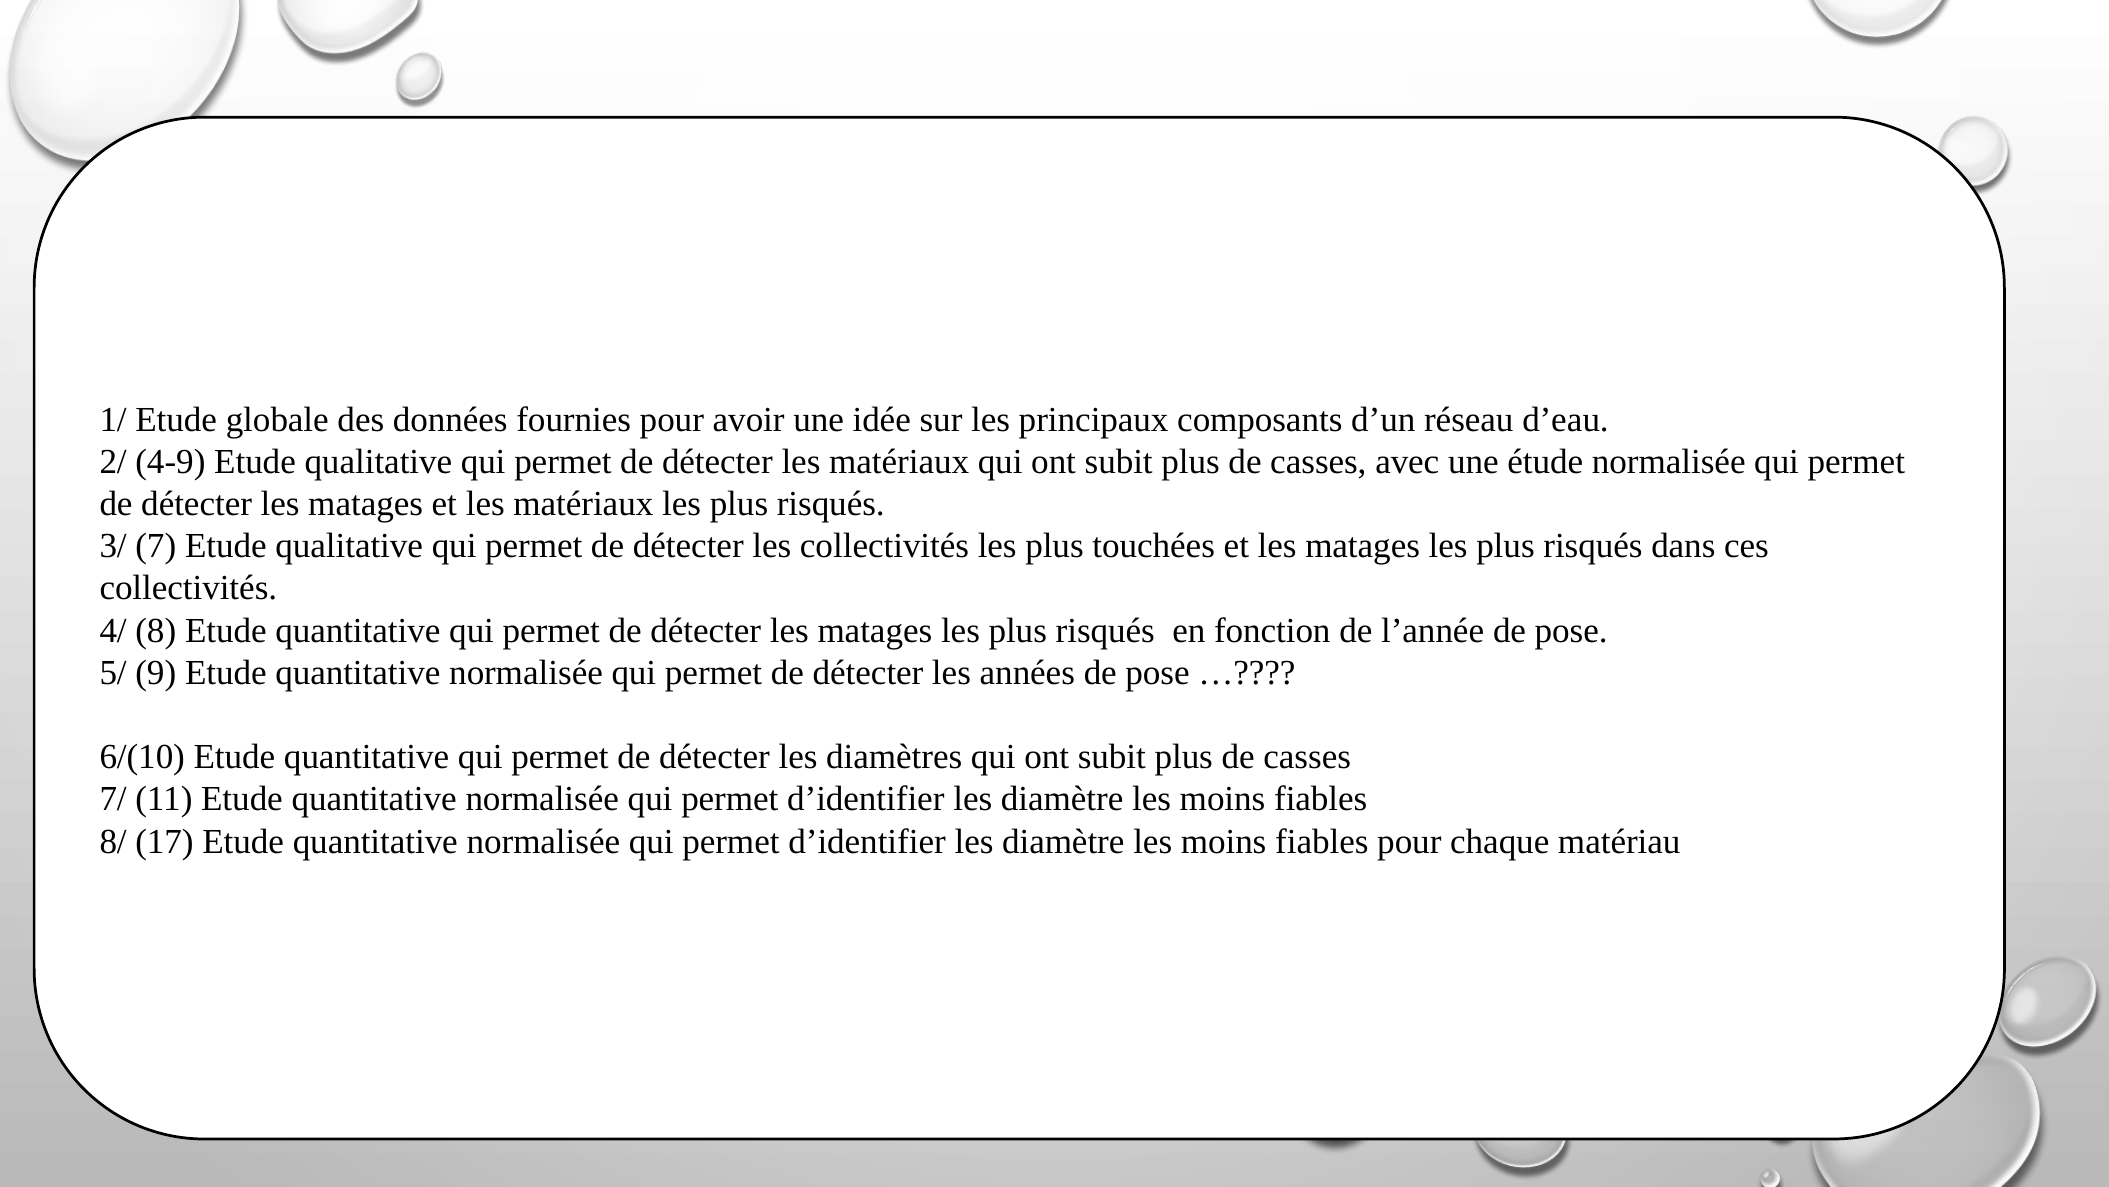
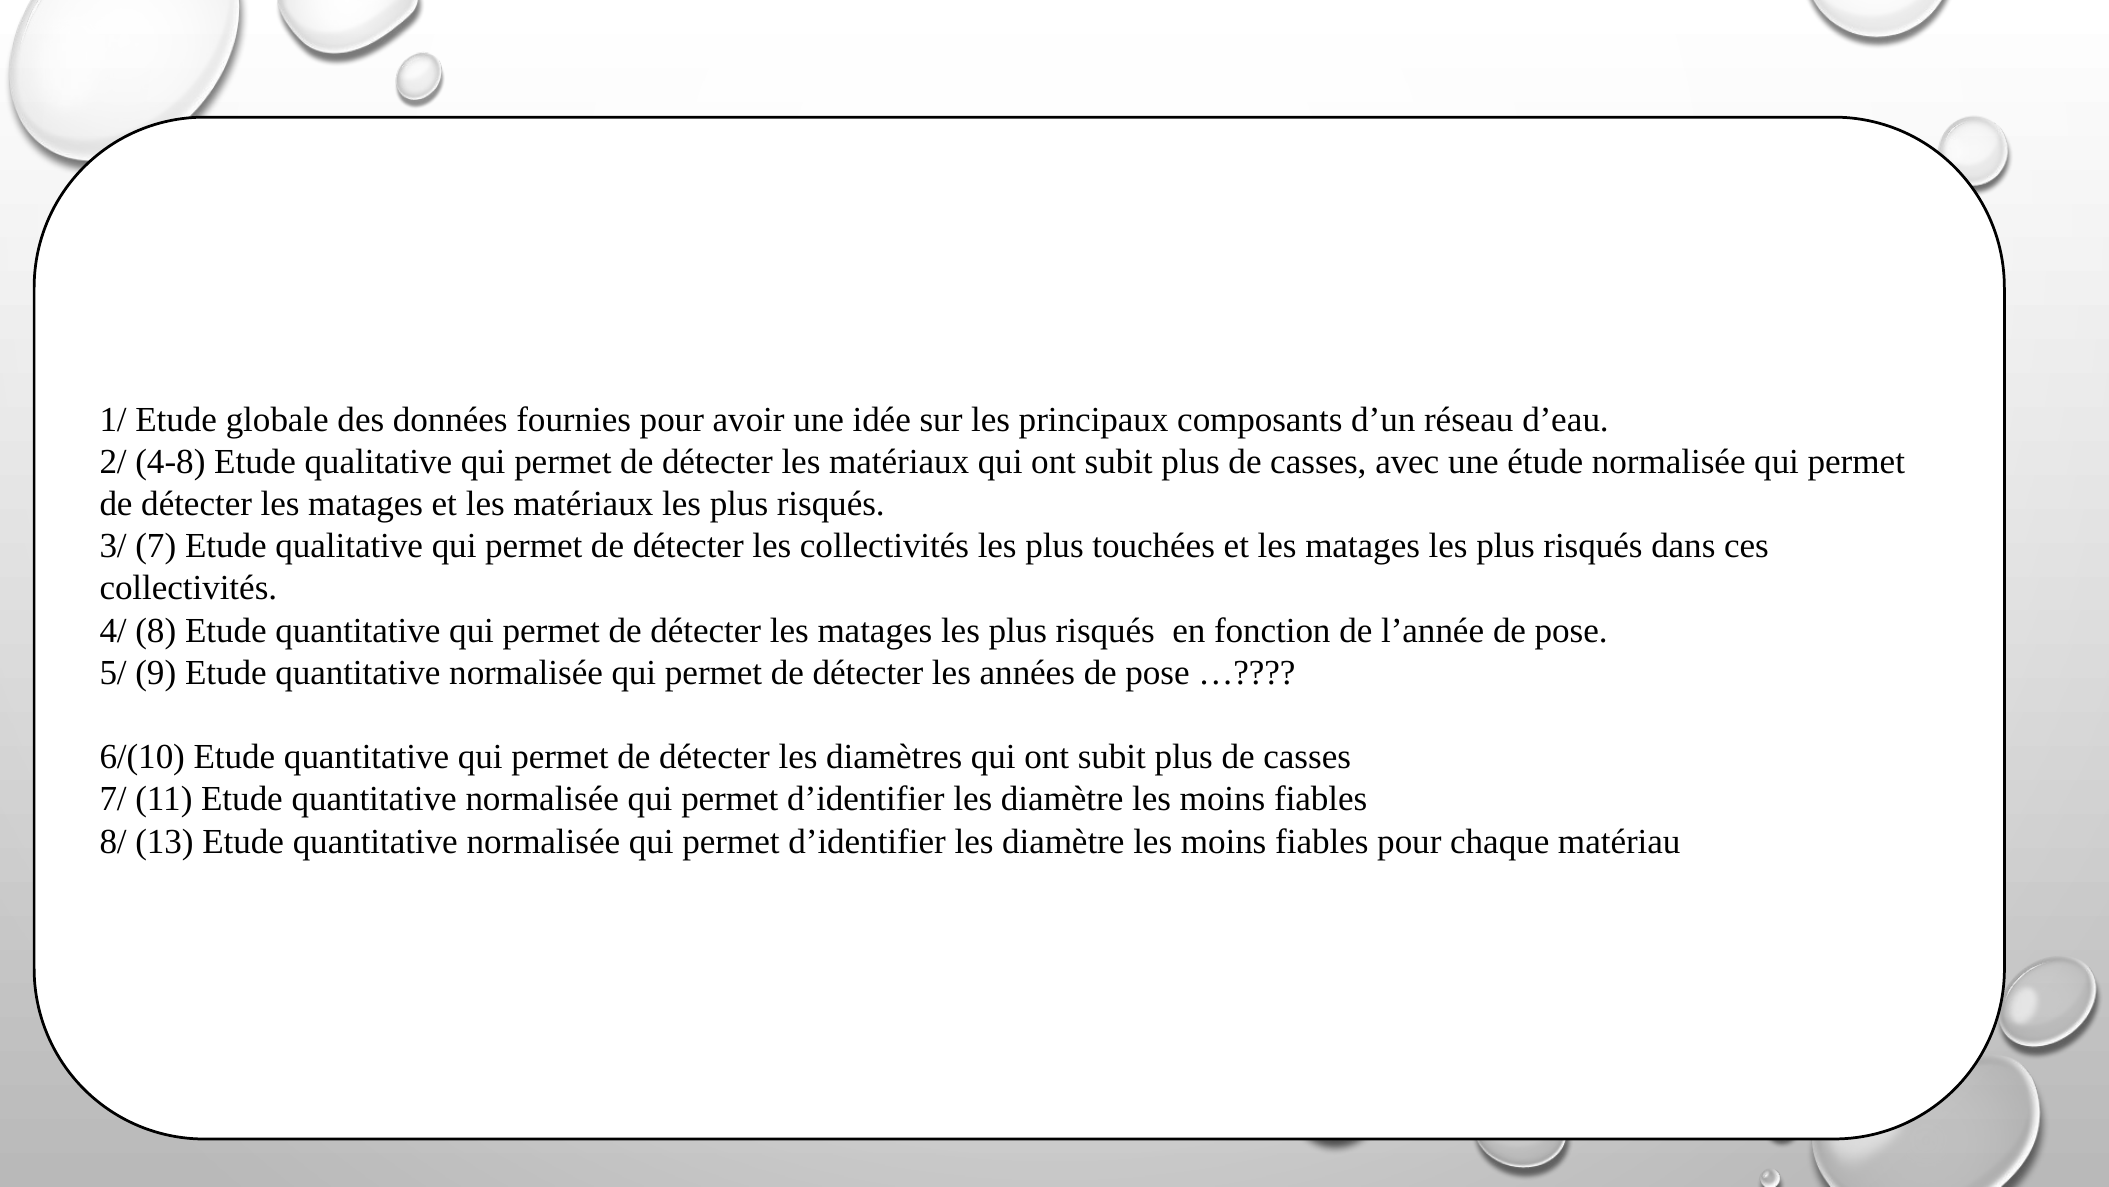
4-9: 4-9 -> 4-8
17: 17 -> 13
